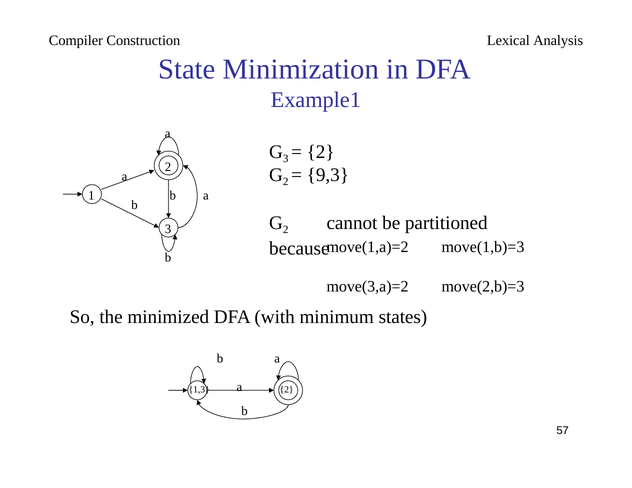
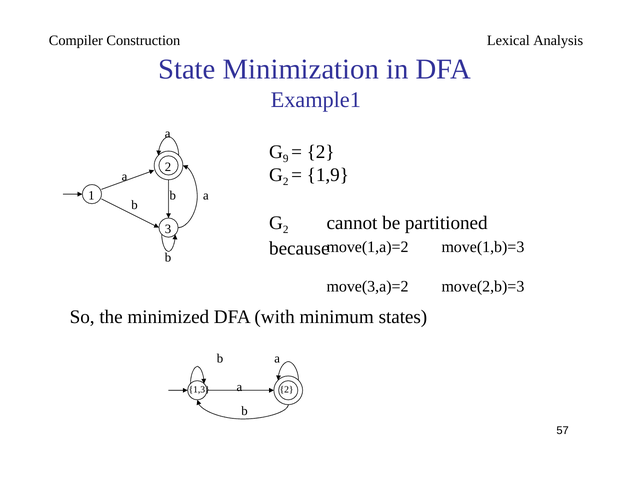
3 at (286, 159): 3 -> 9
9,3: 9,3 -> 1,9
